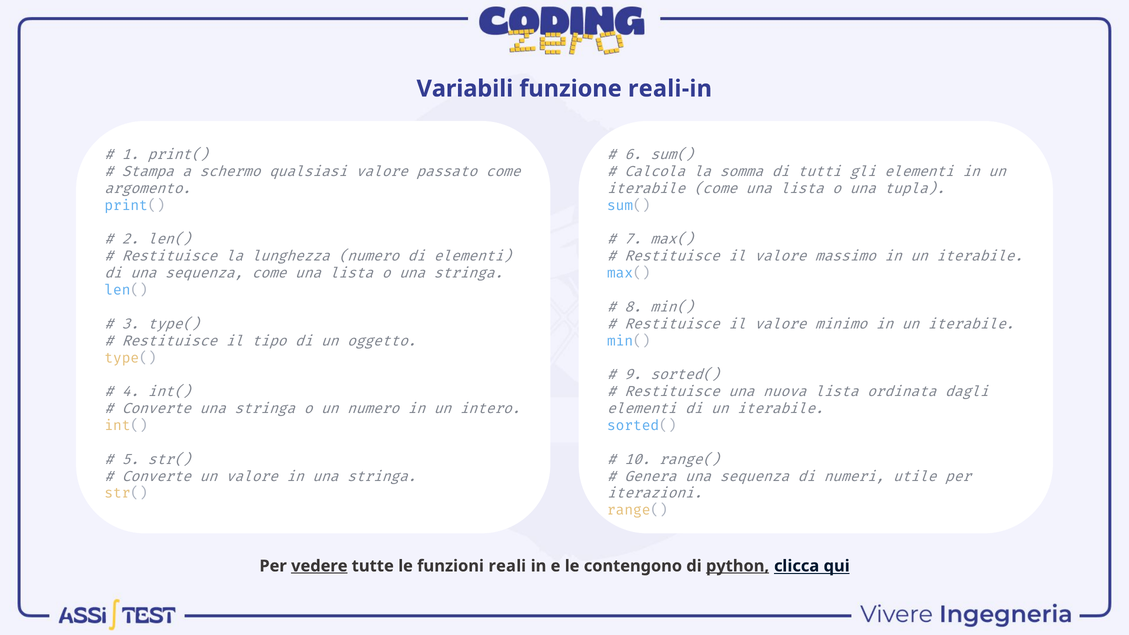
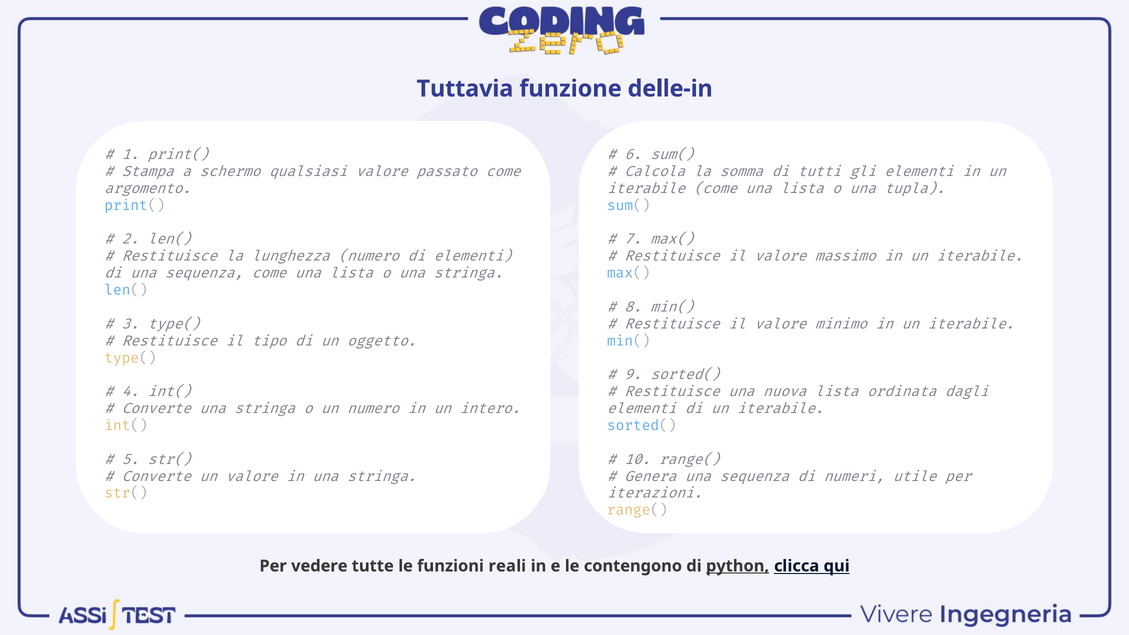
Variabili: Variabili -> Tuttavia
reali-in: reali-in -> delle-in
vedere underline: present -> none
